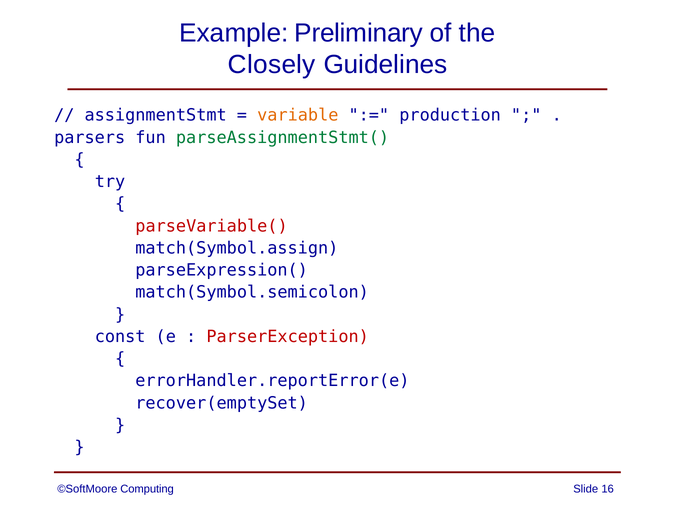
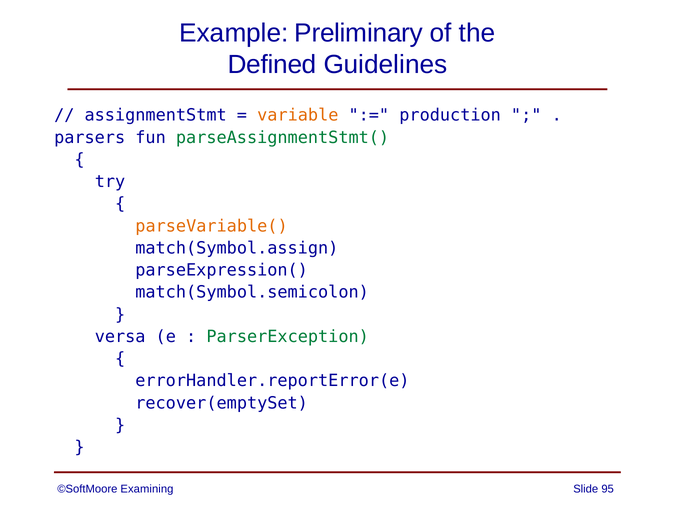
Closely: Closely -> Defined
parseVariable( colour: red -> orange
const: const -> versa
ParserException colour: red -> green
Computing: Computing -> Examining
16: 16 -> 95
